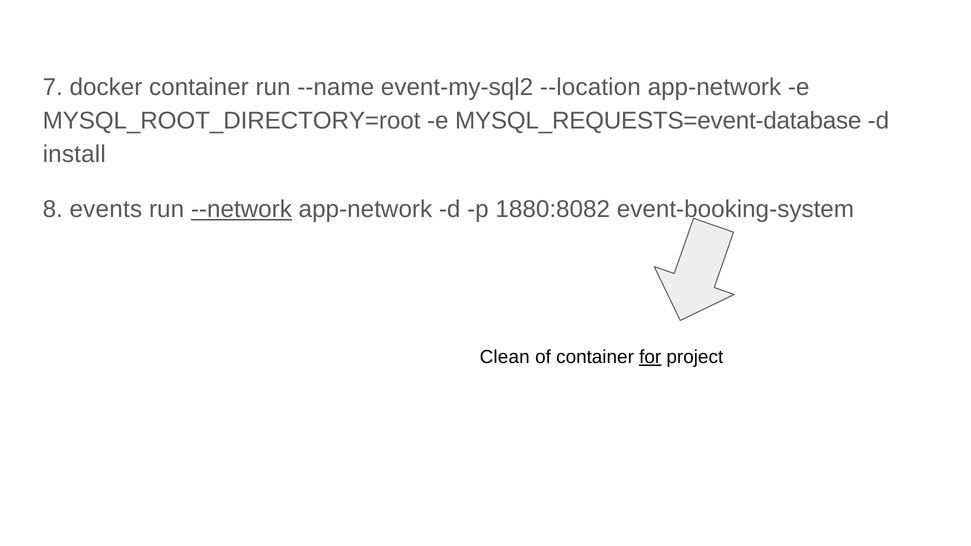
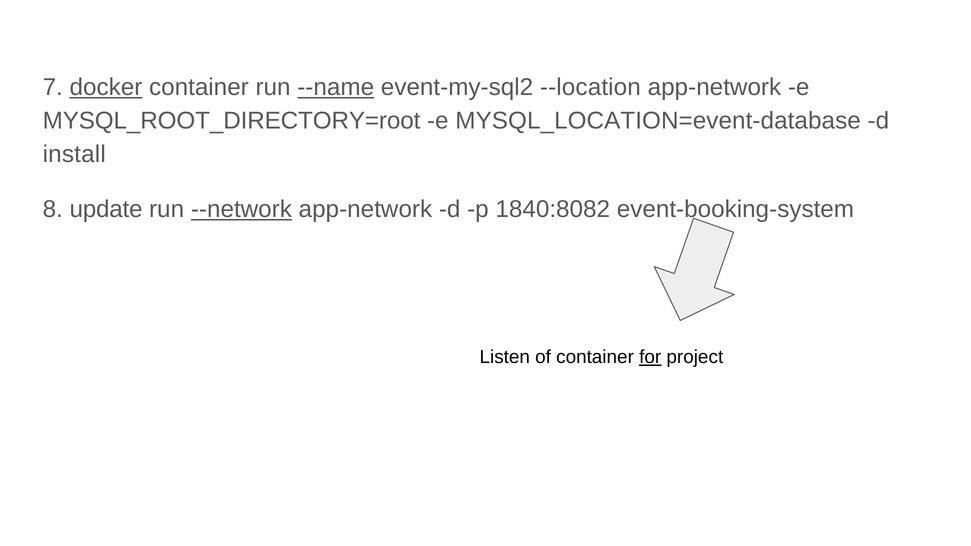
docker underline: none -> present
--name underline: none -> present
MYSQL_REQUESTS=event-database: MYSQL_REQUESTS=event-database -> MYSQL_LOCATION=event-database
events: events -> update
1880:8082: 1880:8082 -> 1840:8082
Clean: Clean -> Listen
